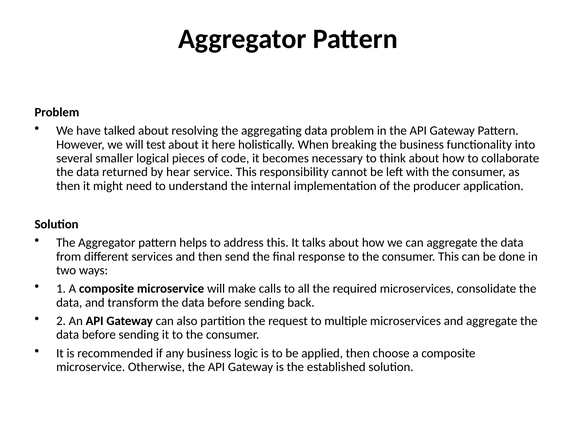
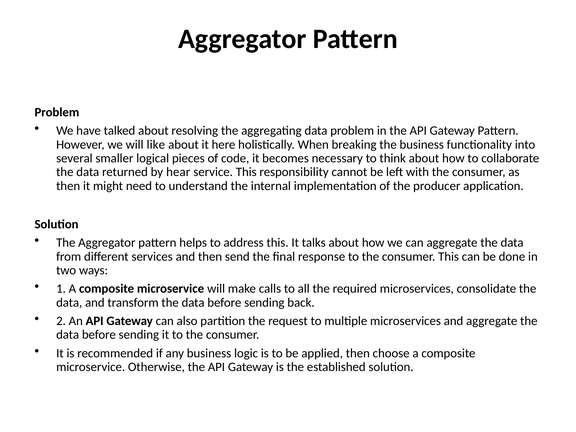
test: test -> like
